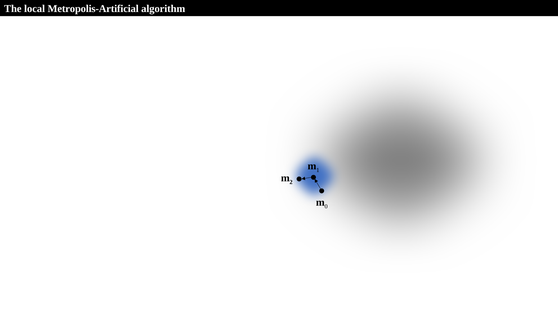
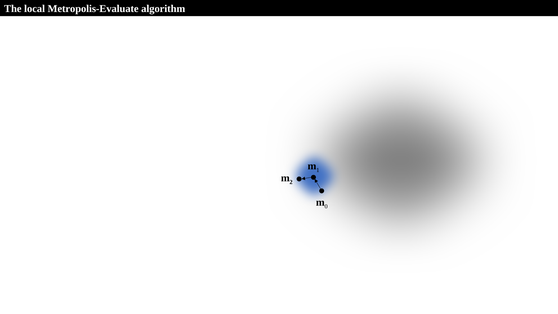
Metropolis-Artificial: Metropolis-Artificial -> Metropolis-Evaluate
